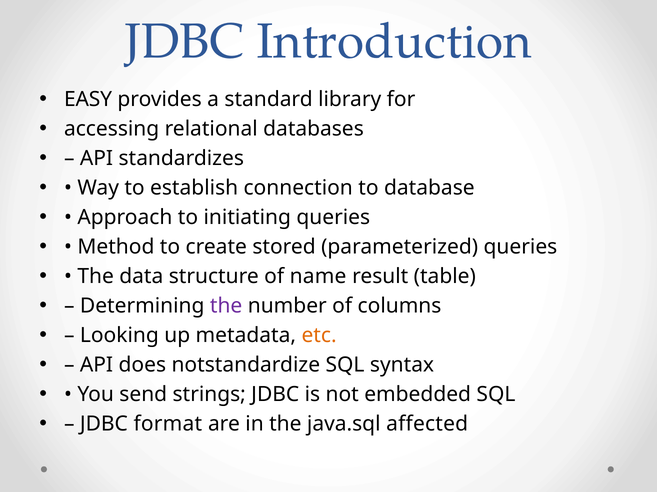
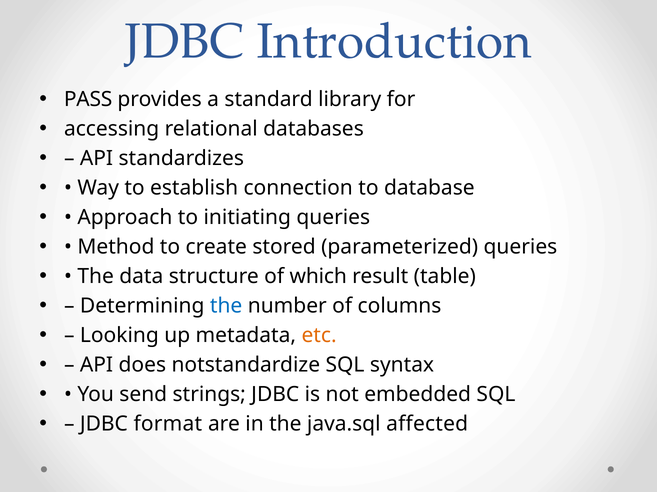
EASY: EASY -> PASS
name: name -> which
the at (226, 306) colour: purple -> blue
